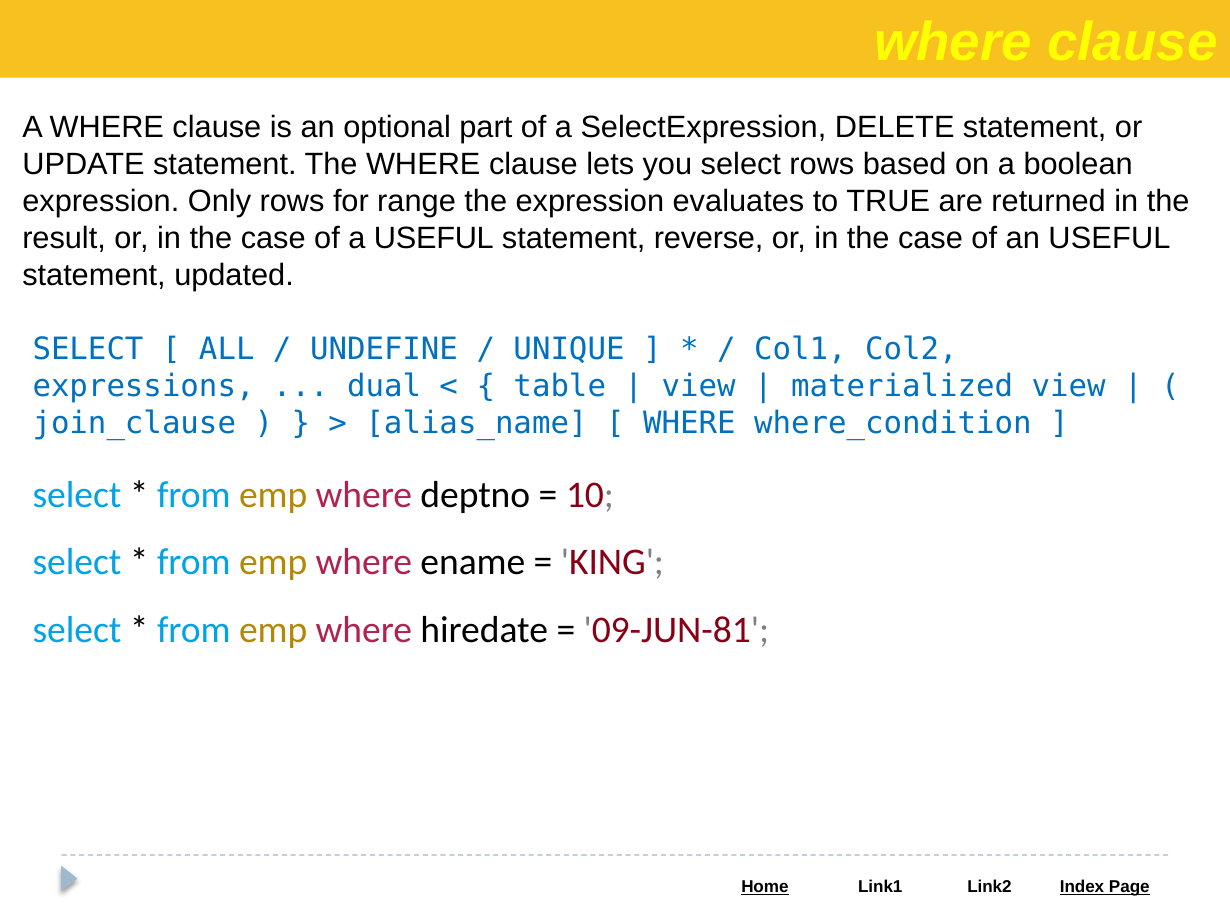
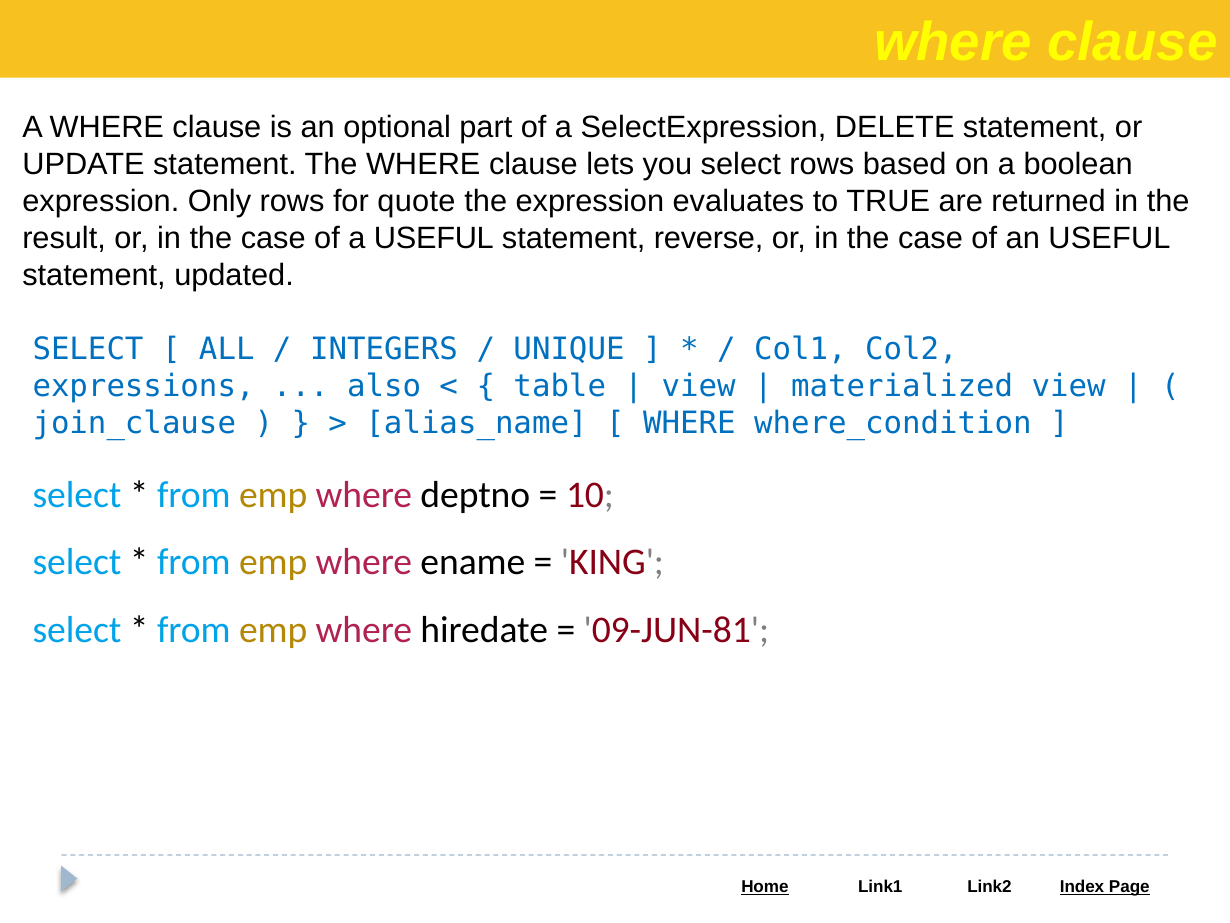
range: range -> quote
UNDEFINE: UNDEFINE -> INTEGERS
dual: dual -> also
